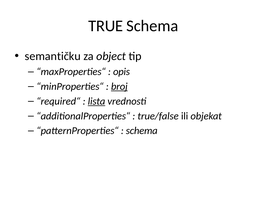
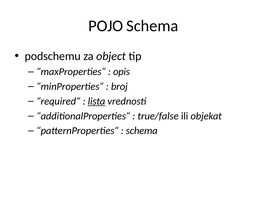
TRUE: TRUE -> POJO
semantičku: semantičku -> podschemu
broj underline: present -> none
